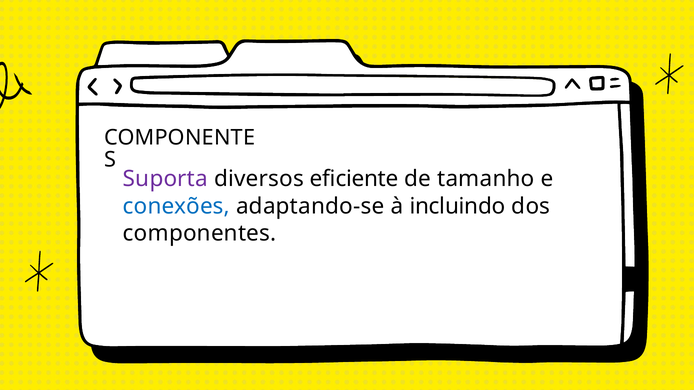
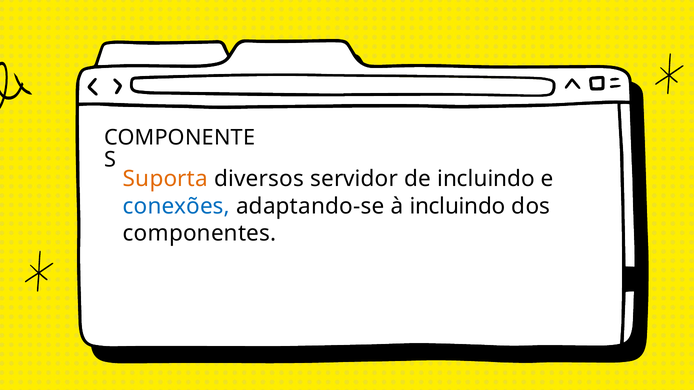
Suporta colour: purple -> orange
eficiente: eficiente -> servidor
de tamanho: tamanho -> incluindo
